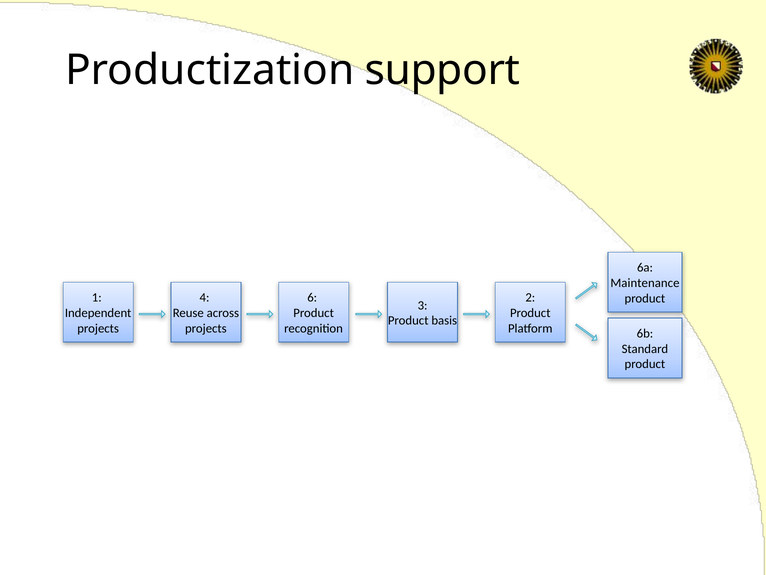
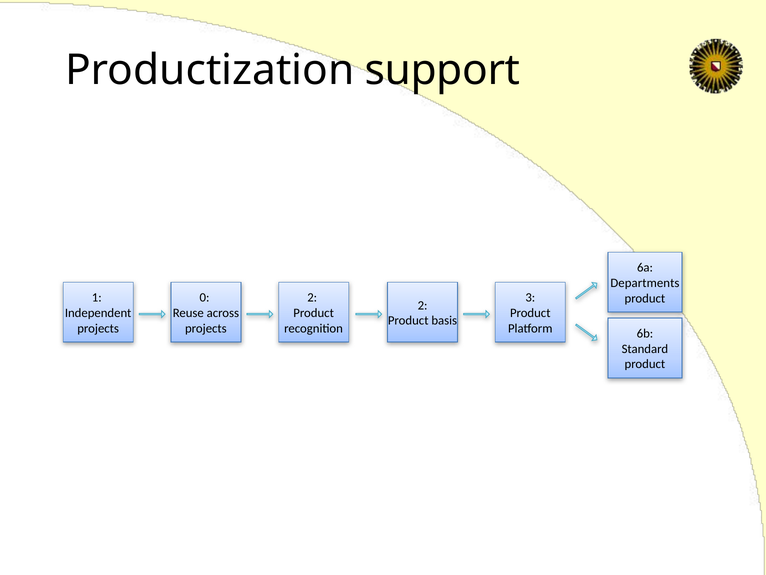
Maintenance: Maintenance -> Departments
4: 4 -> 0
6 at (312, 297): 6 -> 2
2: 2 -> 3
3 at (423, 305): 3 -> 2
